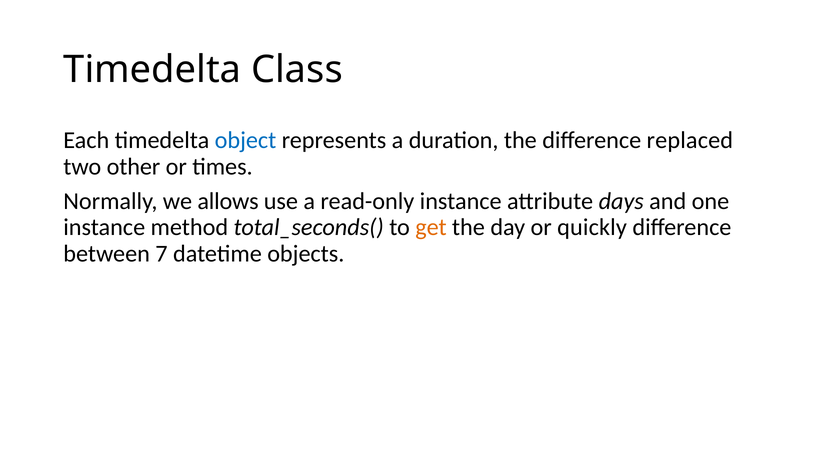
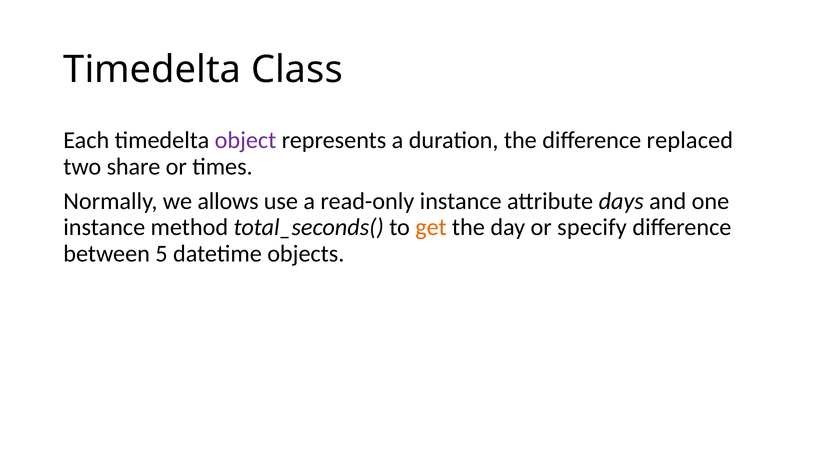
object colour: blue -> purple
other: other -> share
quickly: quickly -> specify
7: 7 -> 5
